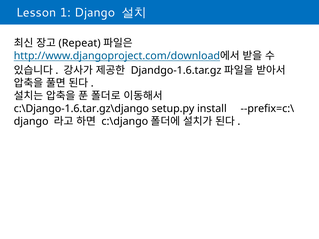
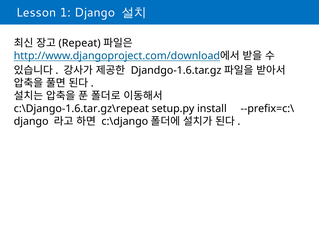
c:\Django-1.6.tar.gz\django: c:\Django-1.6.tar.gz\django -> c:\Django-1.6.tar.gz\repeat
